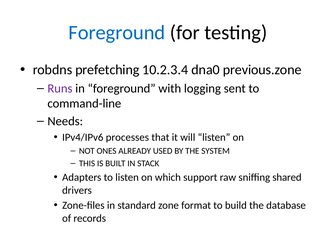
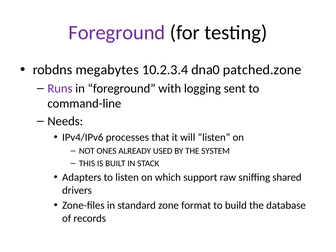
Foreground at (117, 33) colour: blue -> purple
prefetching: prefetching -> megabytes
previous.zone: previous.zone -> patched.zone
